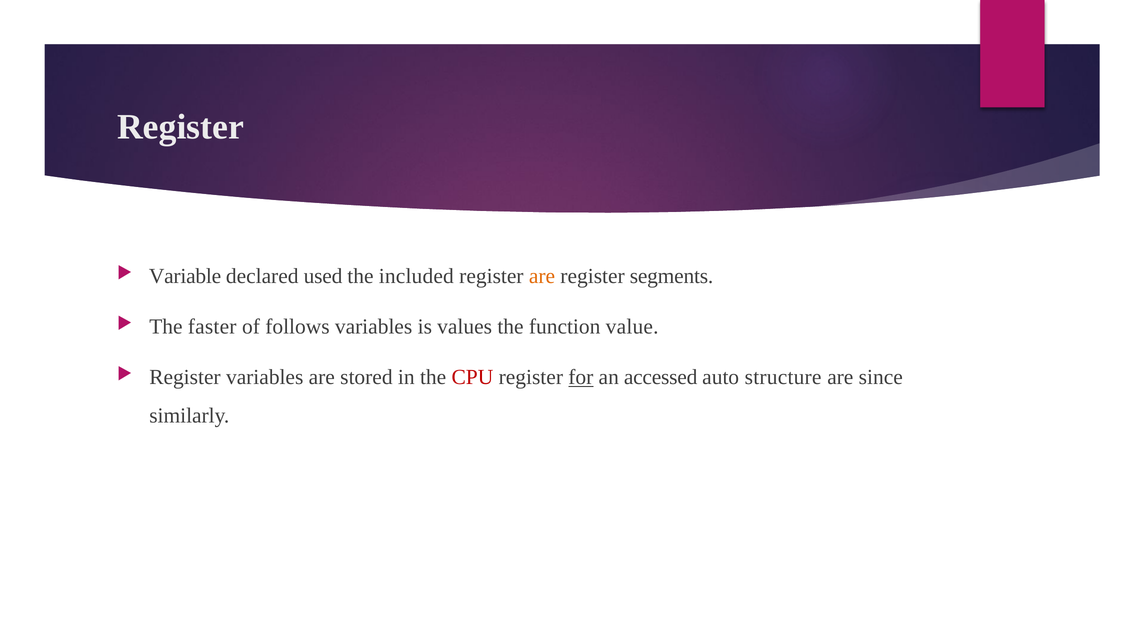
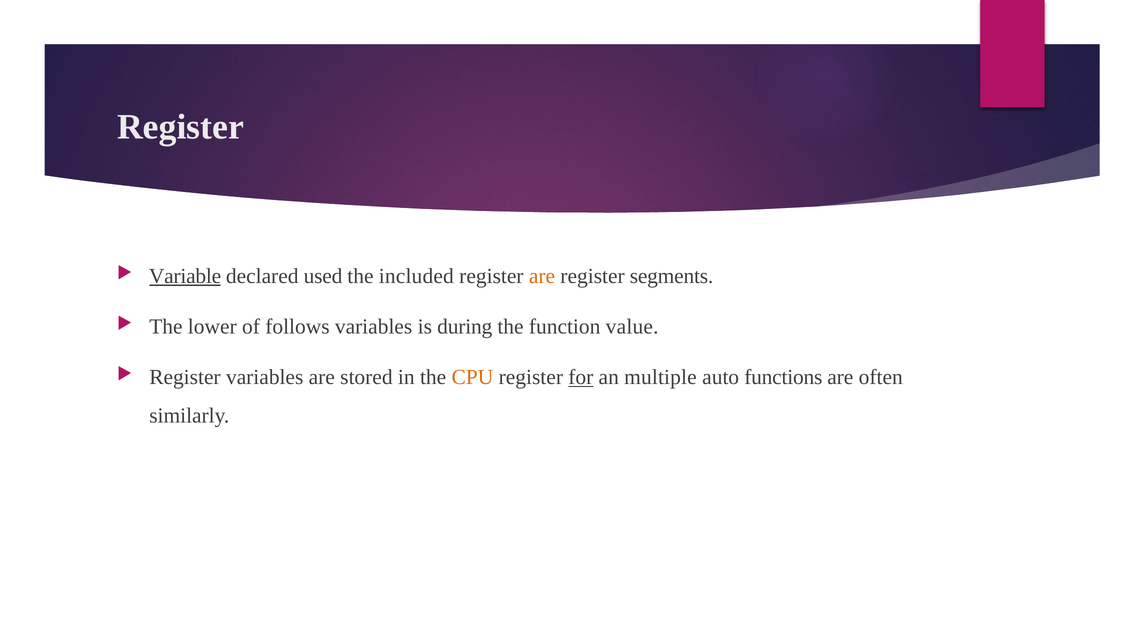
Variable underline: none -> present
faster: faster -> lower
values: values -> during
CPU colour: red -> orange
accessed: accessed -> multiple
structure: structure -> functions
since: since -> often
